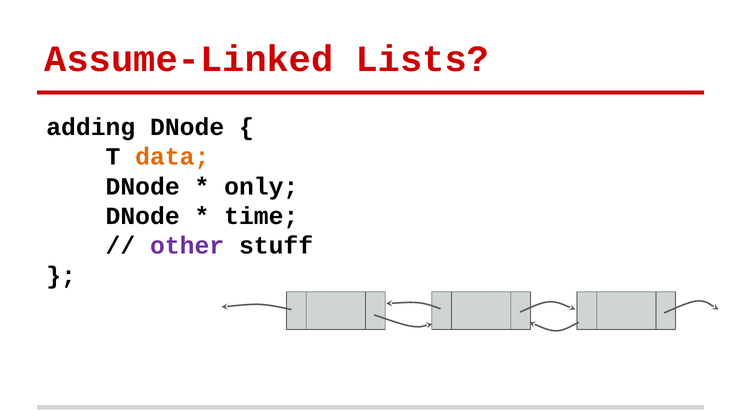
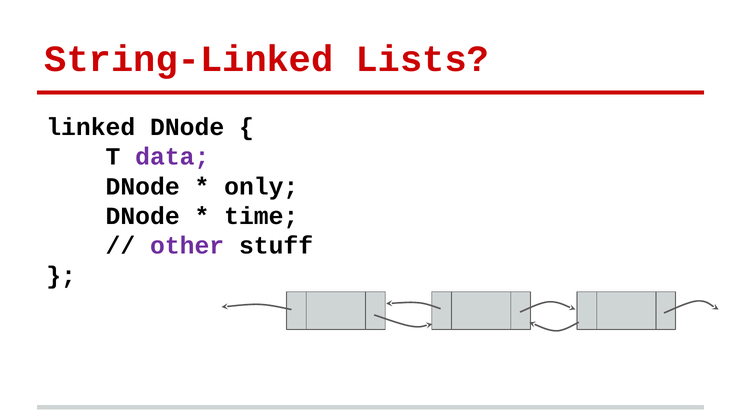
Assume-Linked: Assume-Linked -> String-Linked
adding: adding -> linked
data colour: orange -> purple
